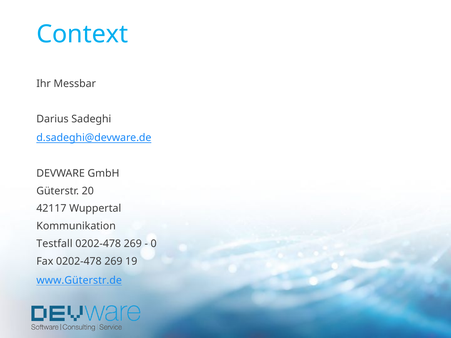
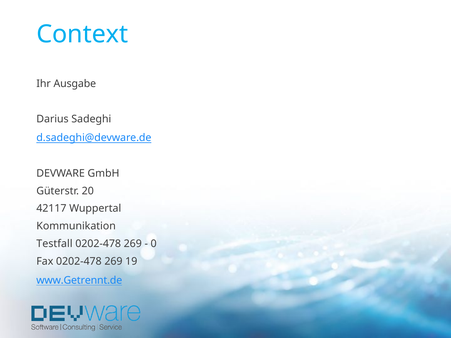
Messbar: Messbar -> Ausgabe
www.Güterstr.de: www.Güterstr.de -> www.Getrennt.de
